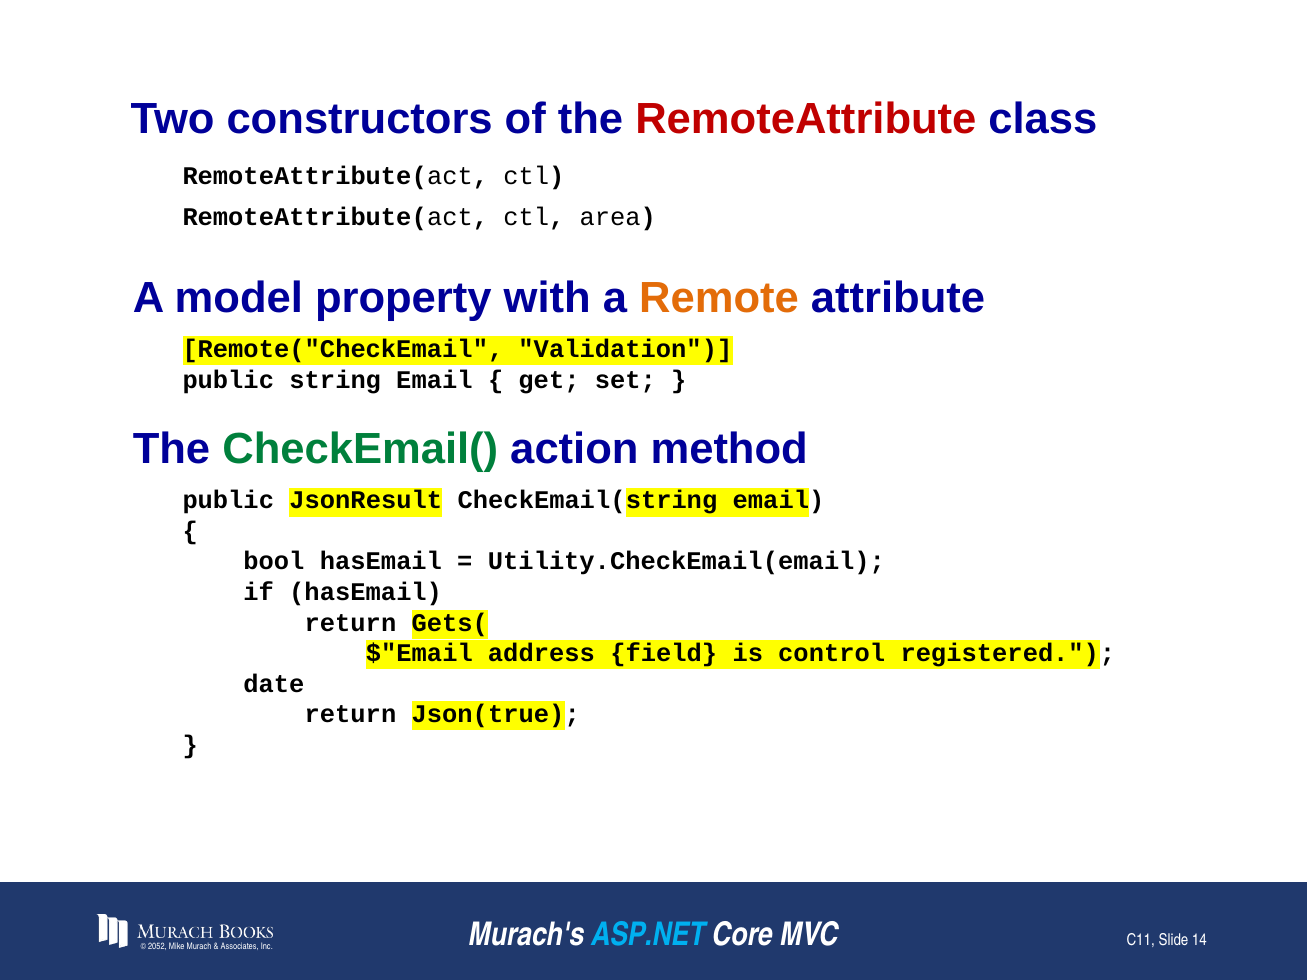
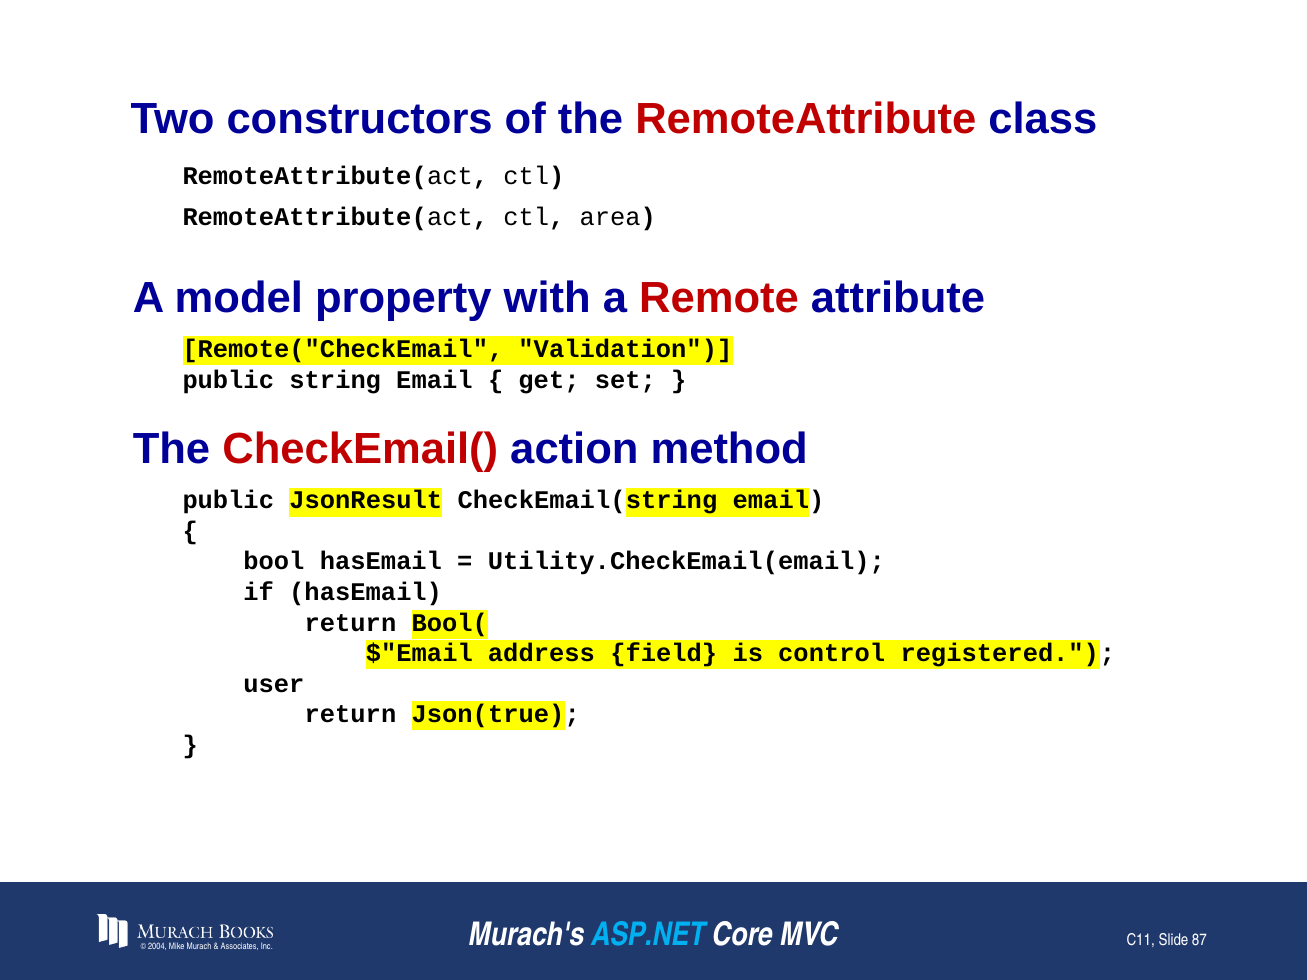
Remote colour: orange -> red
CheckEmail( colour: green -> red
Gets(: Gets( -> Bool(
date: date -> user
2052: 2052 -> 2004
14: 14 -> 87
